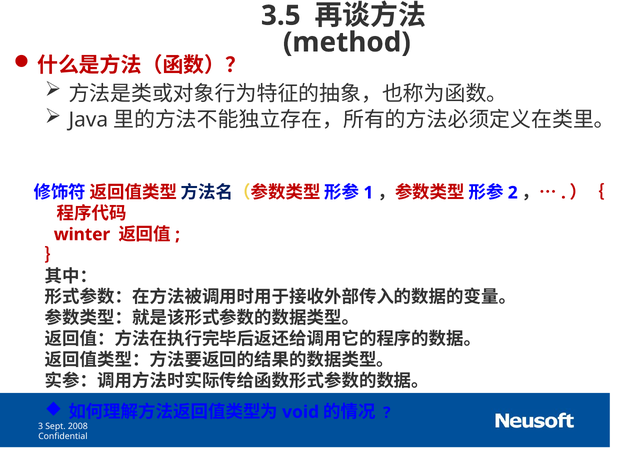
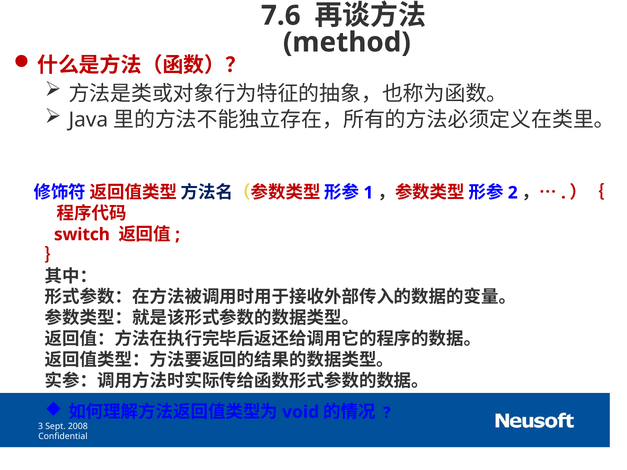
3.5: 3.5 -> 7.6
winter: winter -> switch
